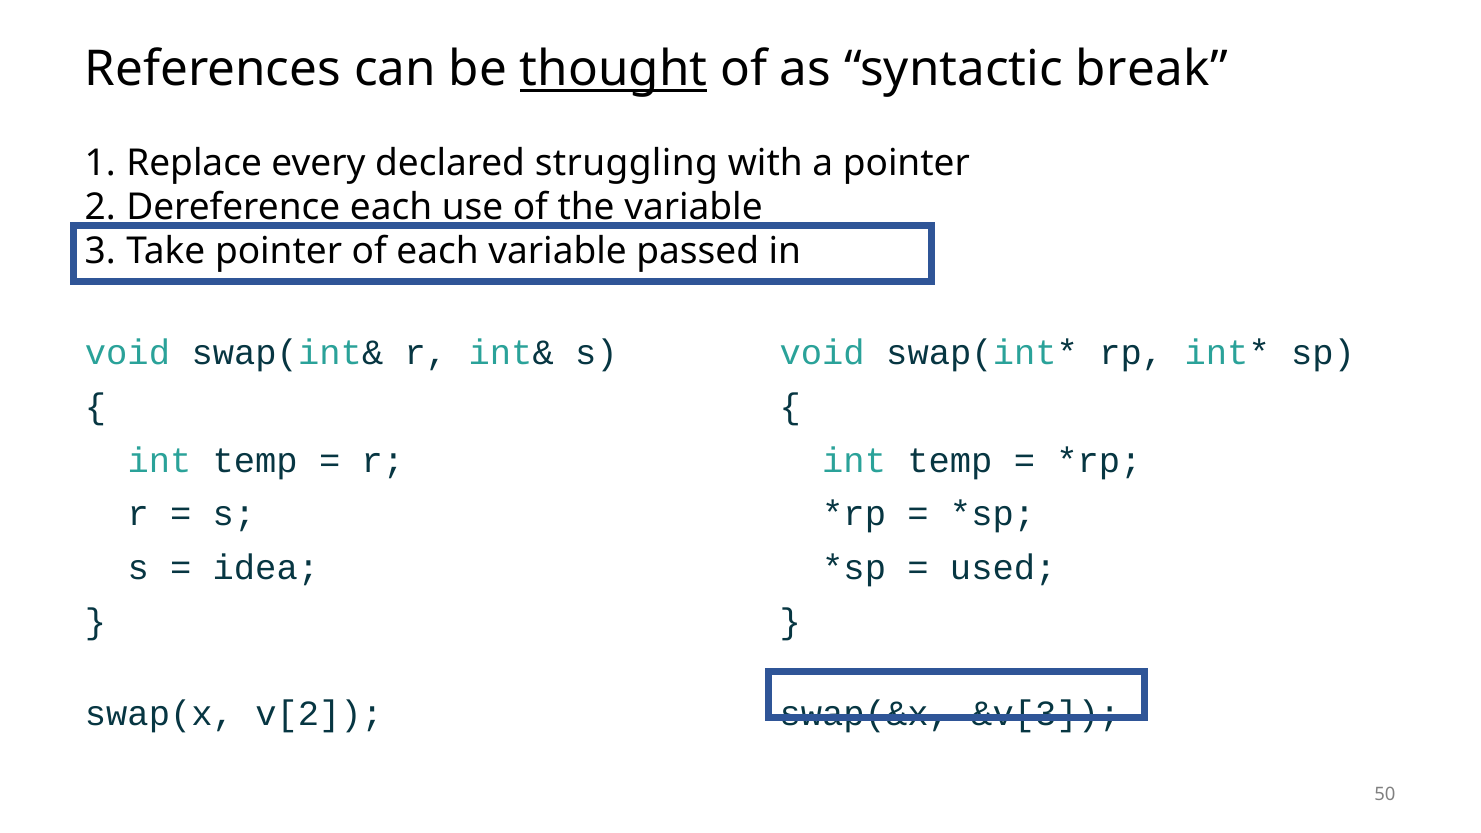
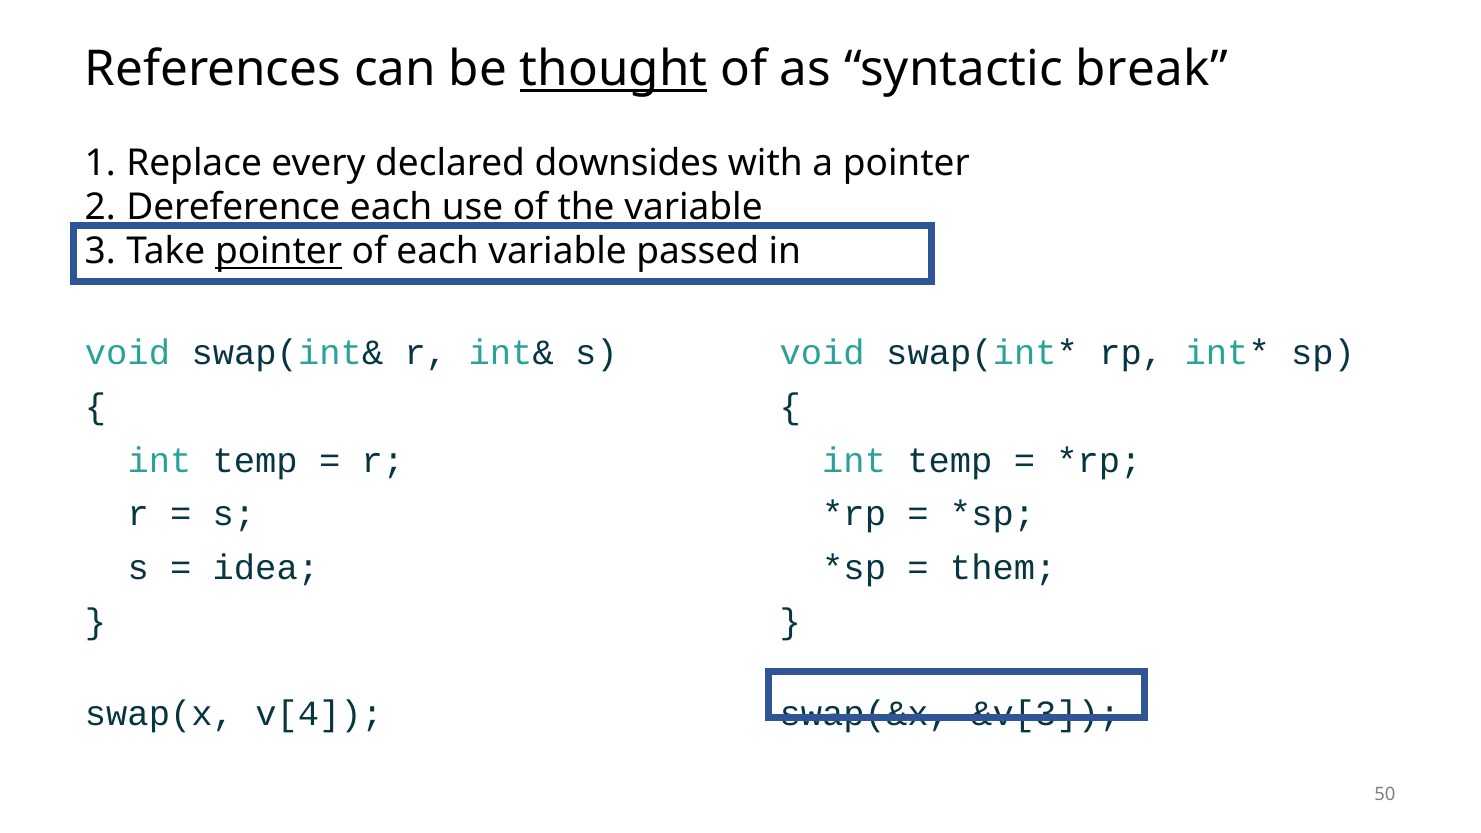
struggling: struggling -> downsides
pointer at (279, 252) underline: none -> present
used: used -> them
v[2: v[2 -> v[4
